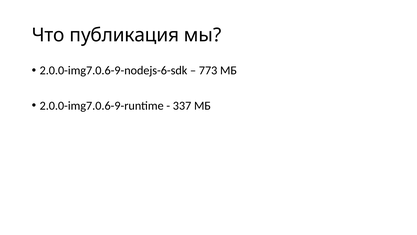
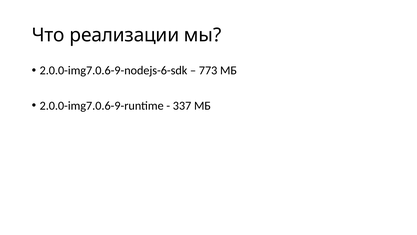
публикация: публикация -> реализации
